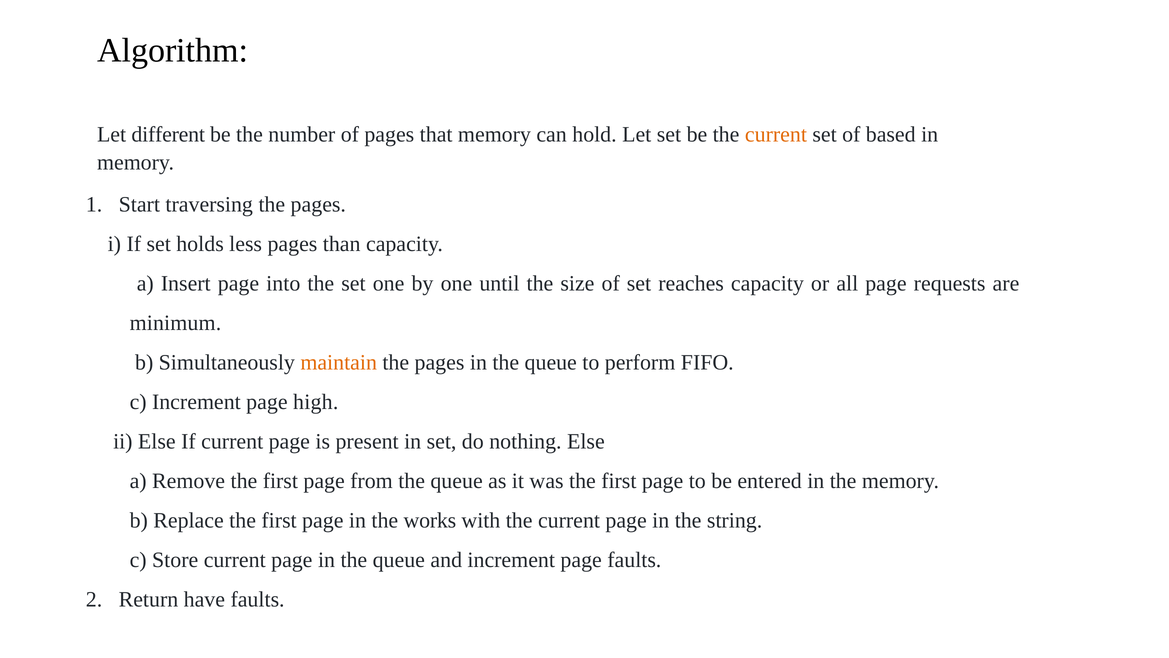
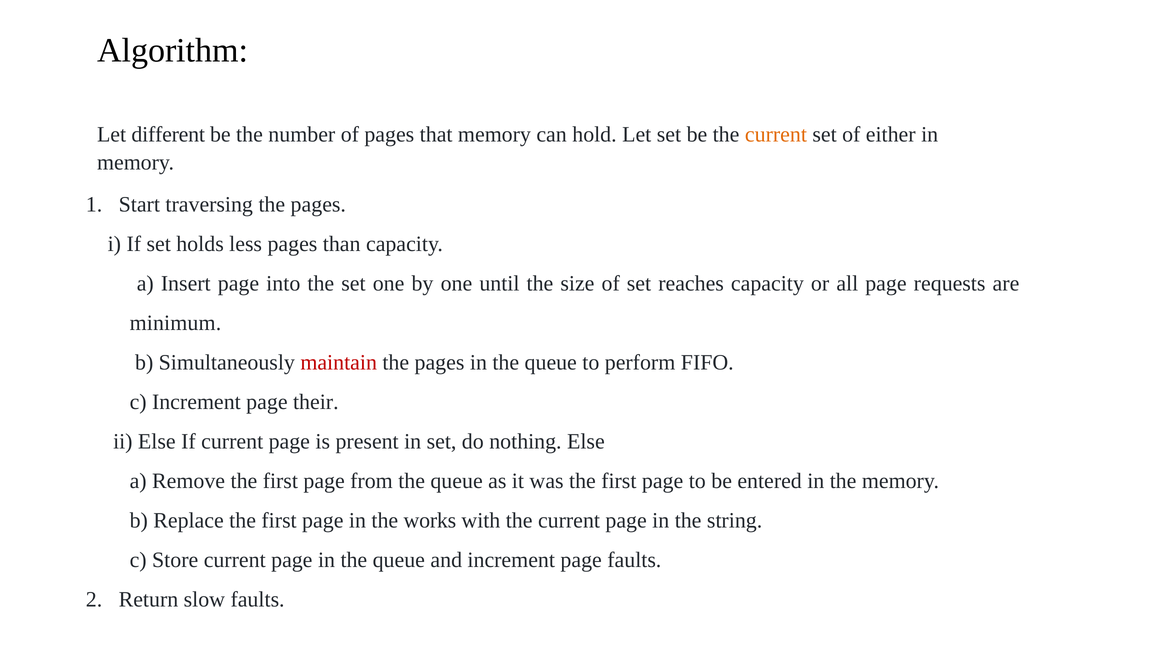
based: based -> either
maintain colour: orange -> red
high: high -> their
have: have -> slow
